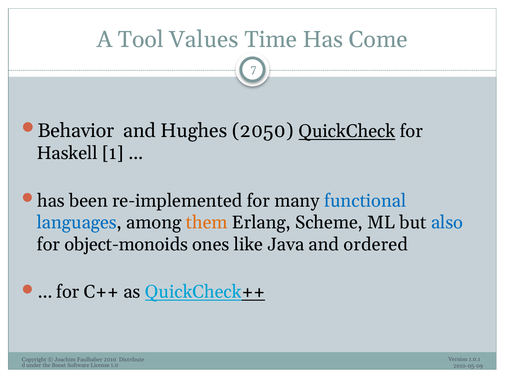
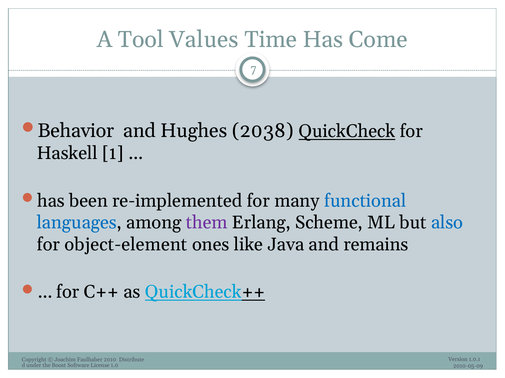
2050: 2050 -> 2038
them colour: orange -> purple
object-monoids: object-monoids -> object-element
ordered: ordered -> remains
